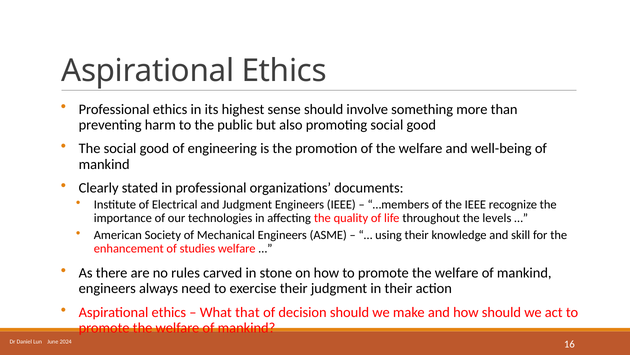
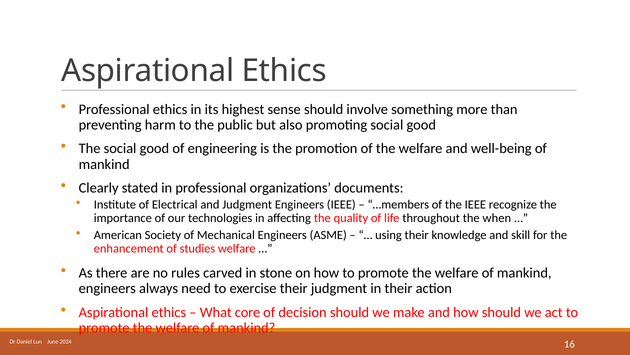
levels: levels -> when
that: that -> core
